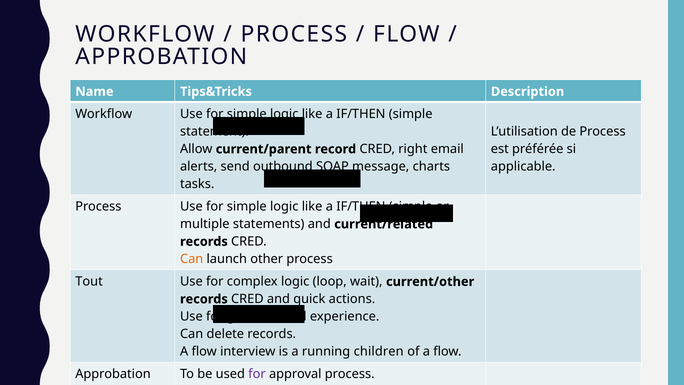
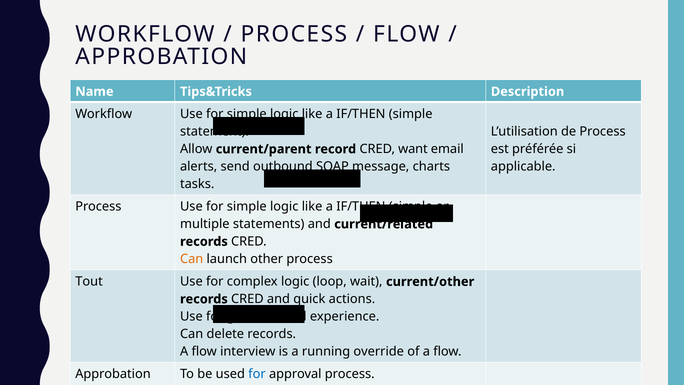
right: right -> want
children: children -> override
for at (257, 374) colour: purple -> blue
